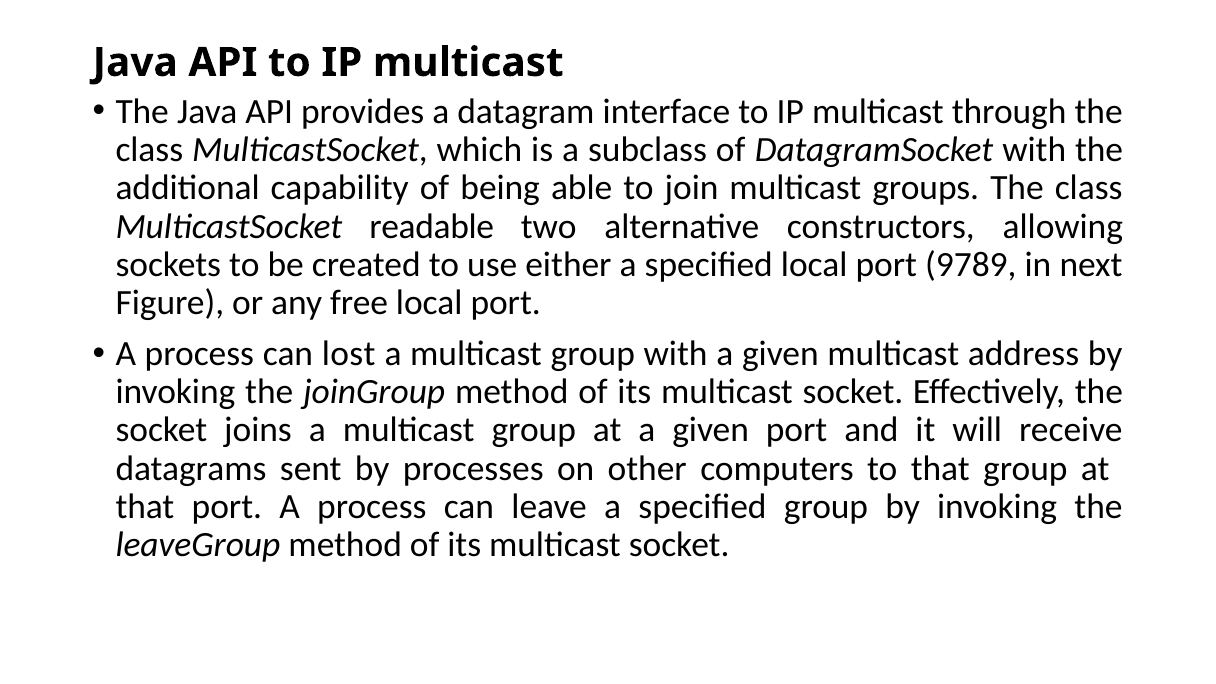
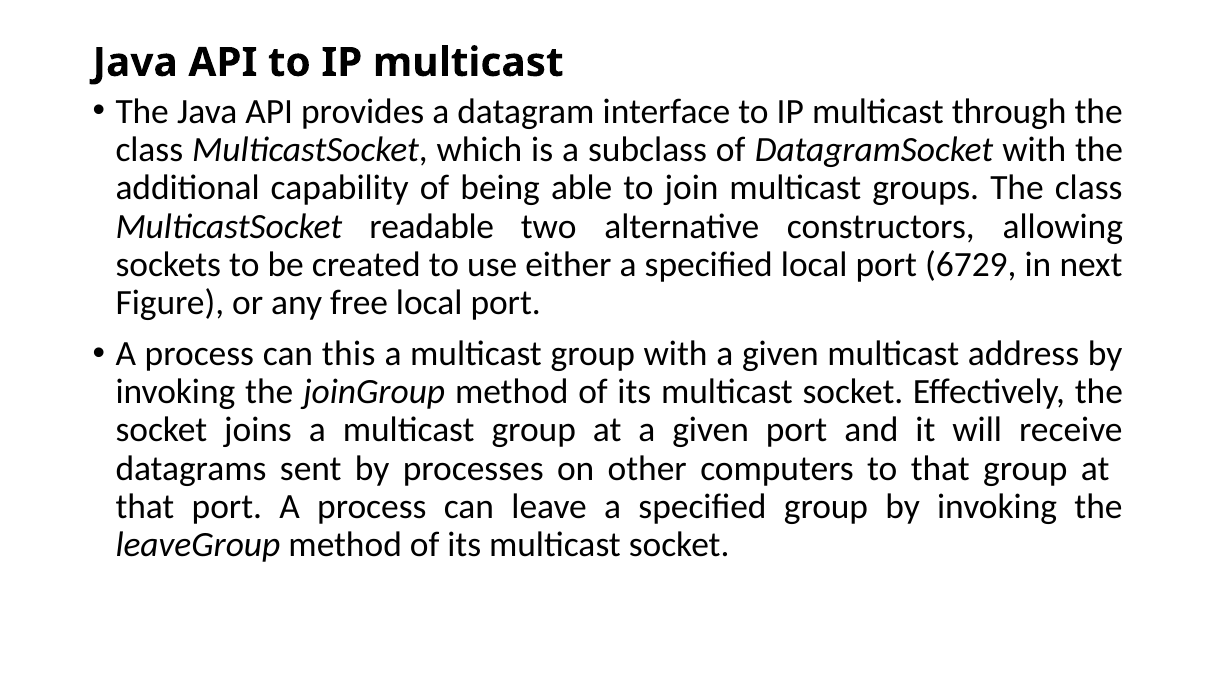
9789: 9789 -> 6729
lost: lost -> this
